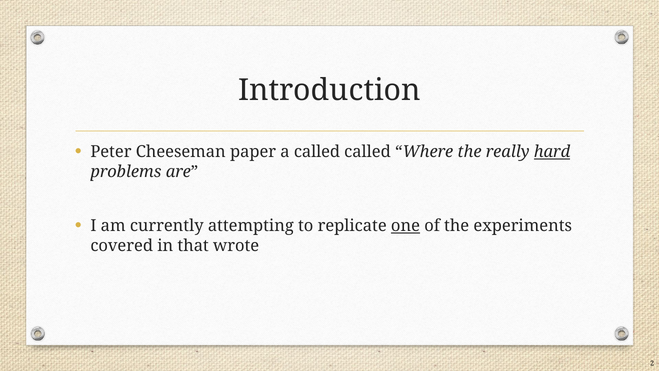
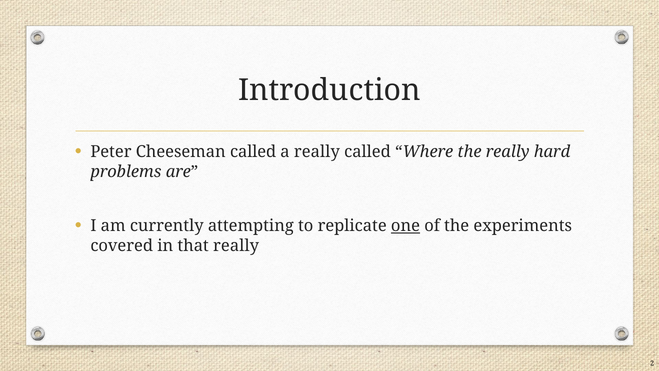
Cheeseman paper: paper -> called
a called: called -> really
hard underline: present -> none
that wrote: wrote -> really
